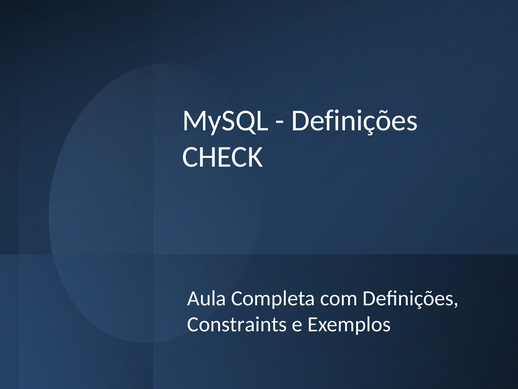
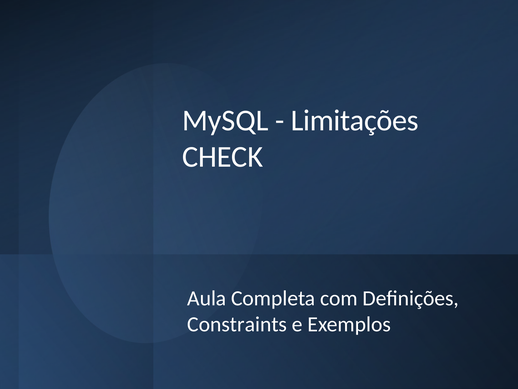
Definições at (355, 120): Definições -> Limitações
